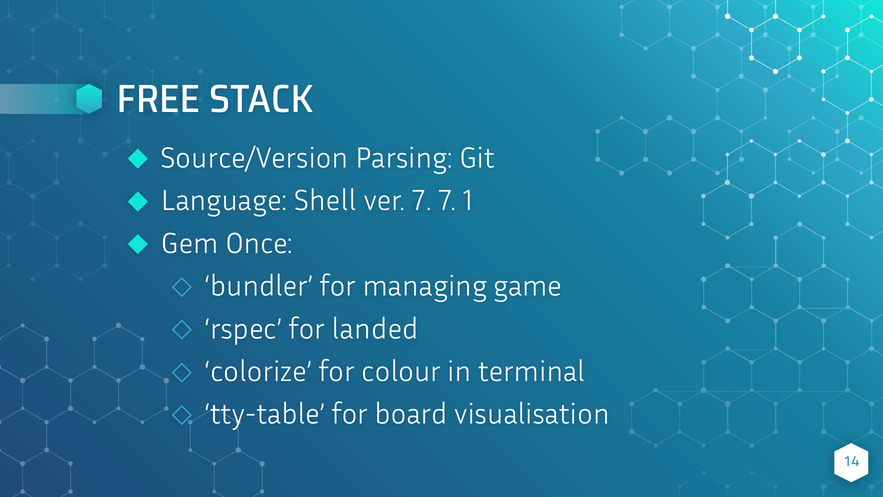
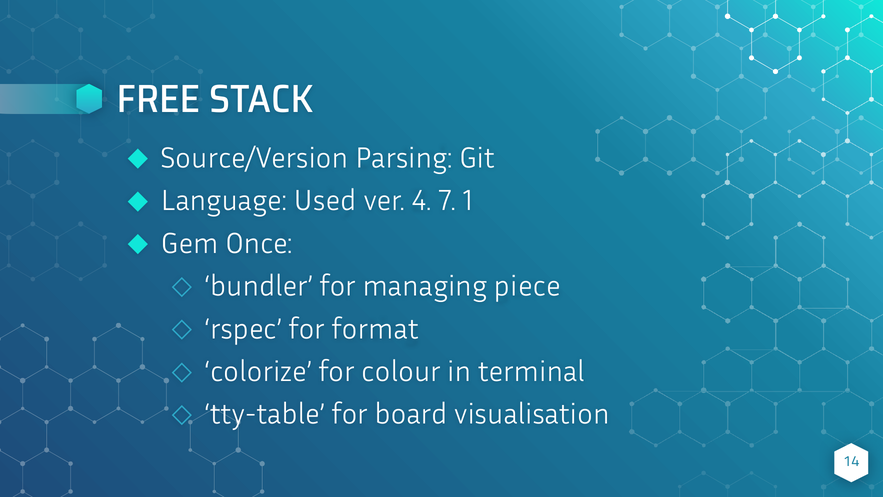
Shell: Shell -> Used
ver 7: 7 -> 4
game: game -> piece
landed: landed -> format
